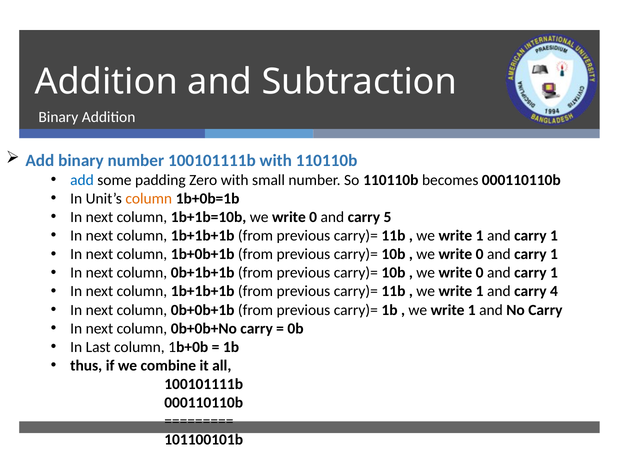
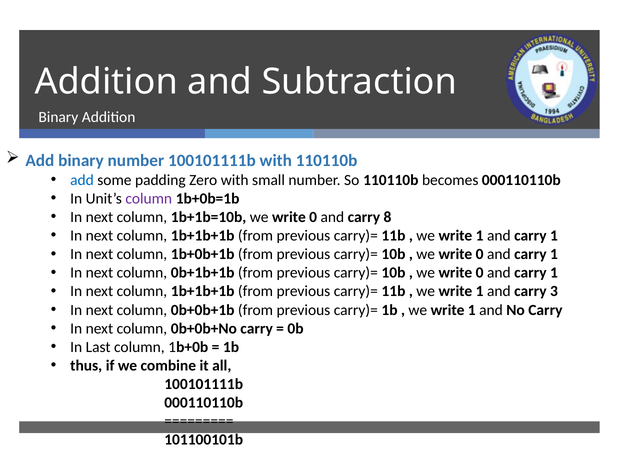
column at (149, 199) colour: orange -> purple
5: 5 -> 8
4: 4 -> 3
